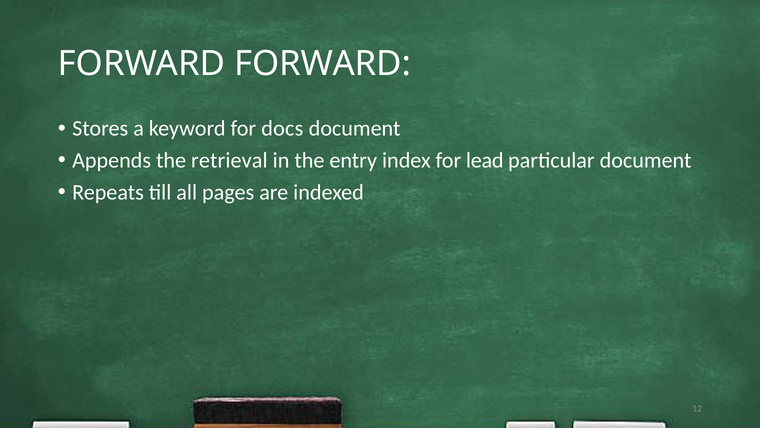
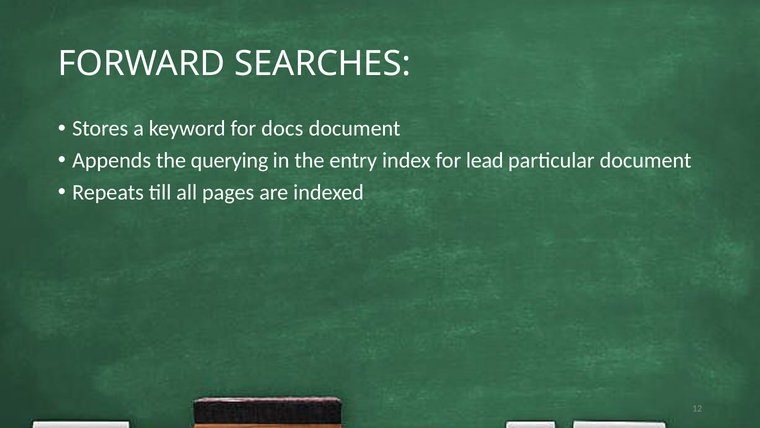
FORWARD FORWARD: FORWARD -> SEARCHES
retrieval: retrieval -> querying
